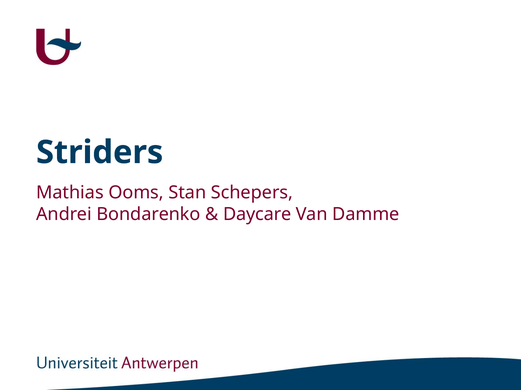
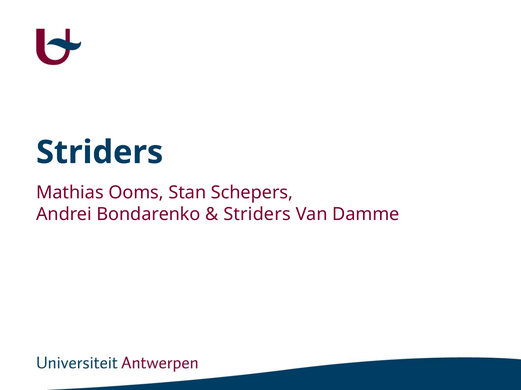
Daycare at (257, 215): Daycare -> Striders
